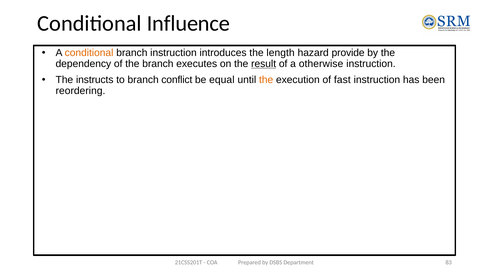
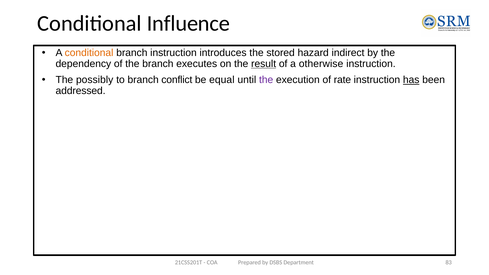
length: length -> stored
provide: provide -> indirect
instructs: instructs -> possibly
the at (266, 80) colour: orange -> purple
fast: fast -> rate
has underline: none -> present
reordering: reordering -> addressed
